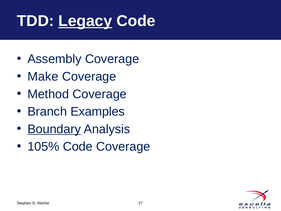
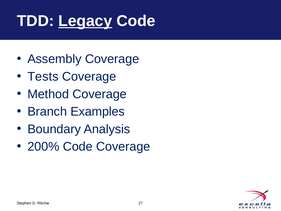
Make: Make -> Tests
Boundary underline: present -> none
105%: 105% -> 200%
